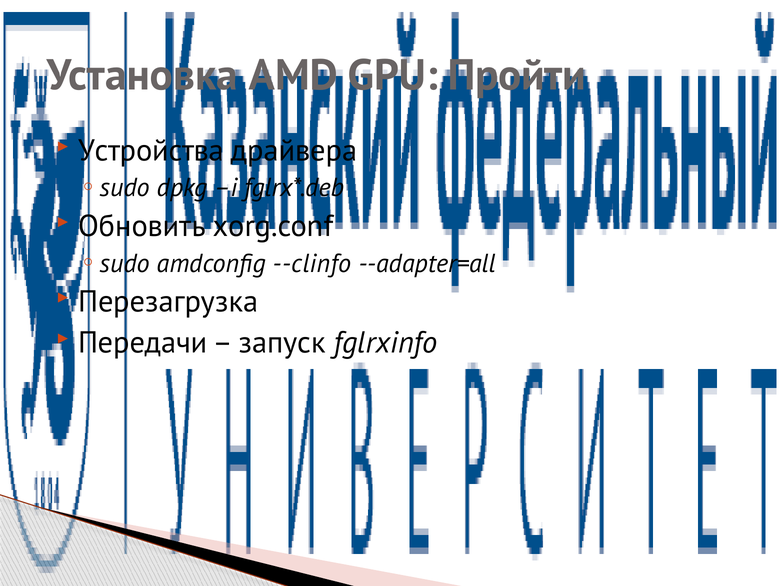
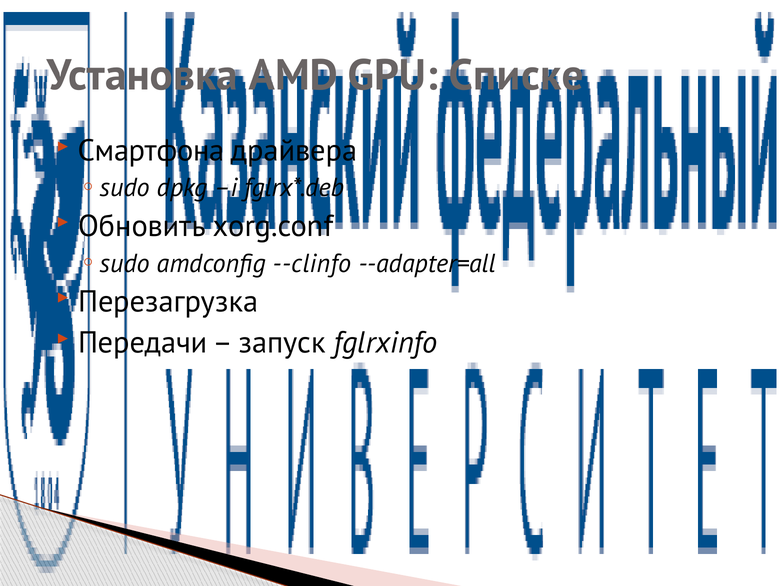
Пройти: Пройти -> Списке
Устройства: Устройства -> Смартфона
